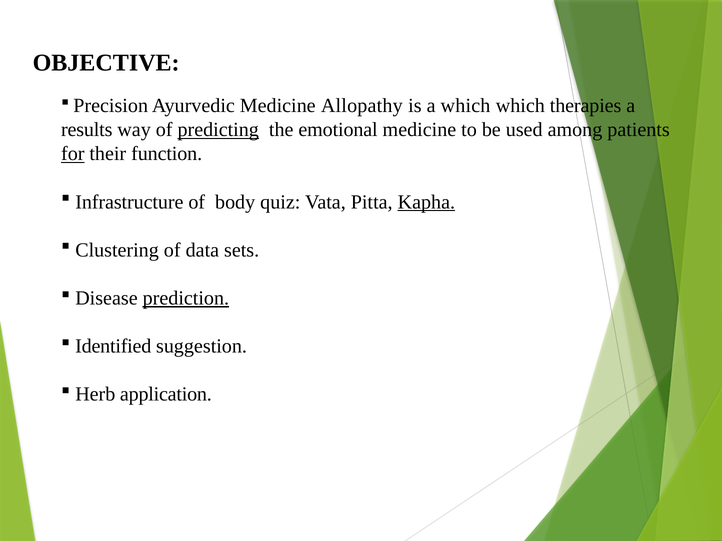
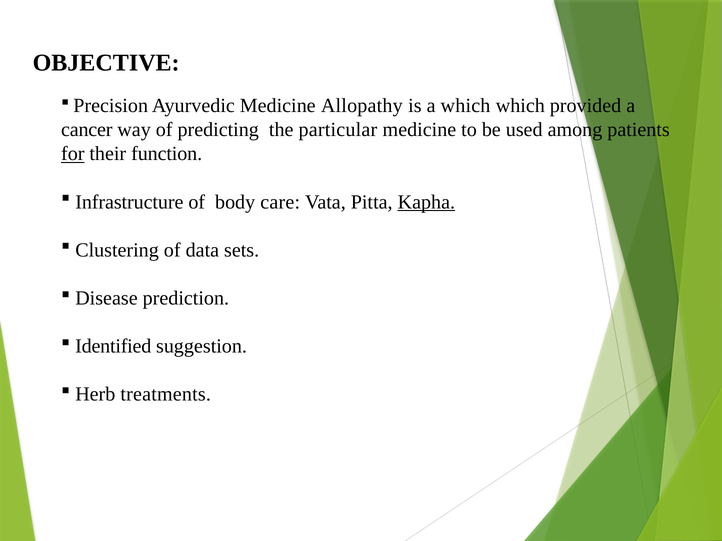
therapies: therapies -> provided
results: results -> cancer
predicting underline: present -> none
emotional: emotional -> particular
quiz: quiz -> care
prediction underline: present -> none
application: application -> treatments
